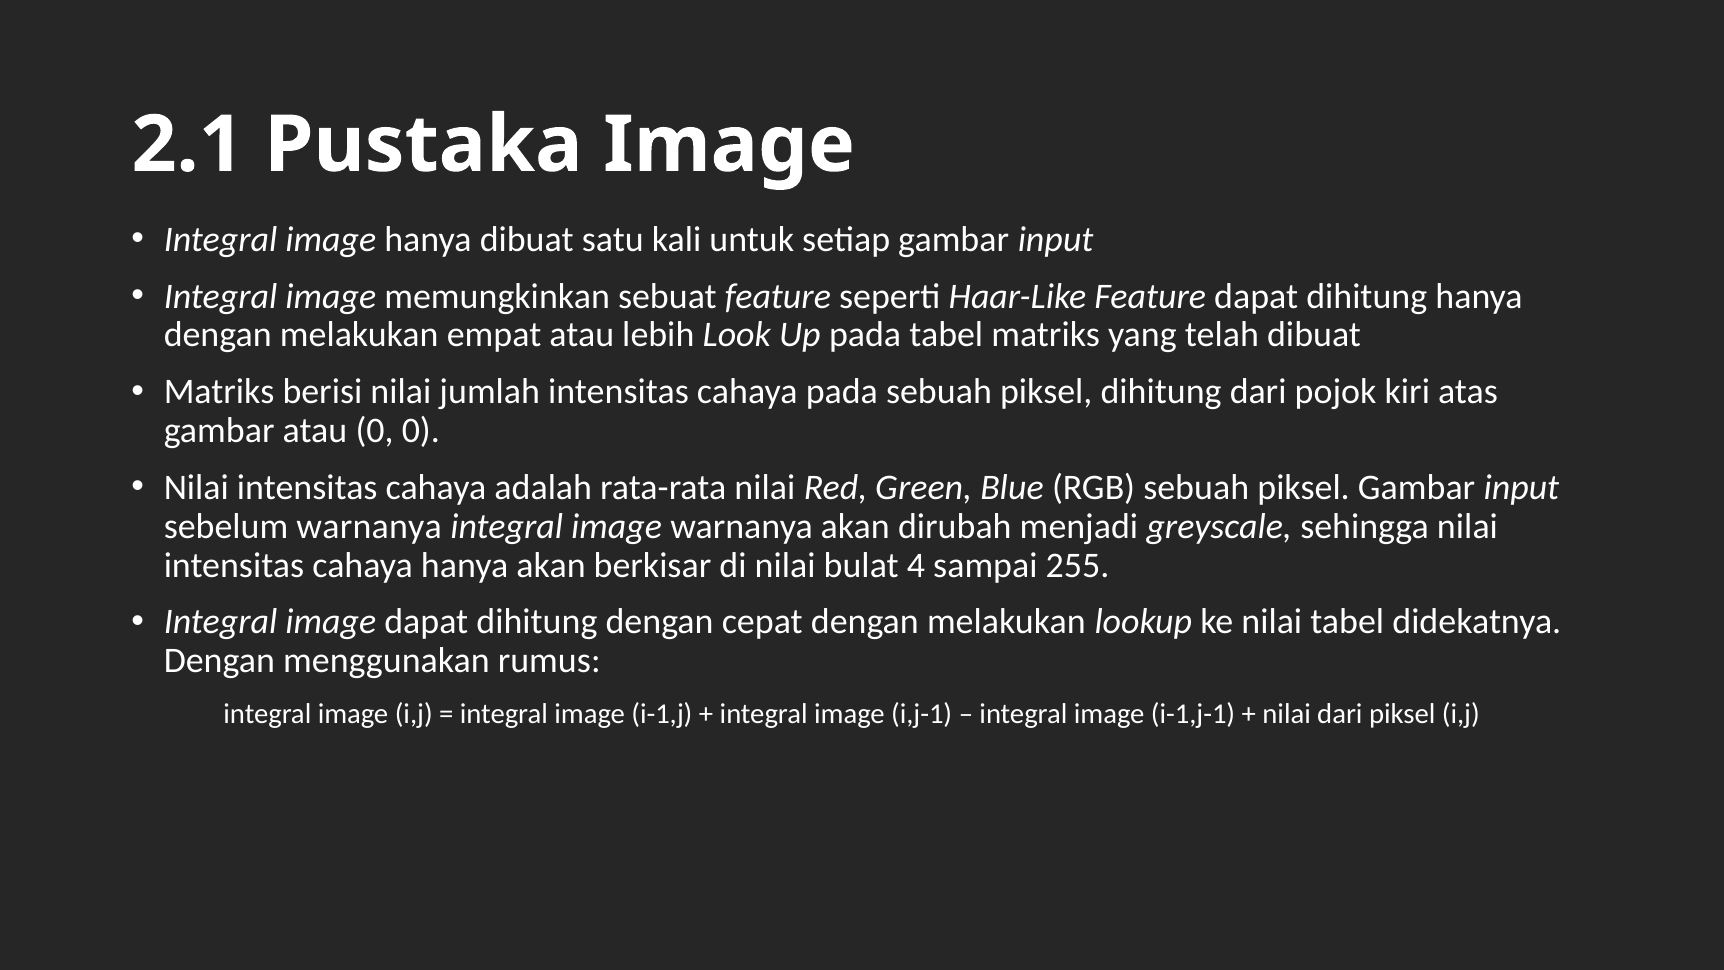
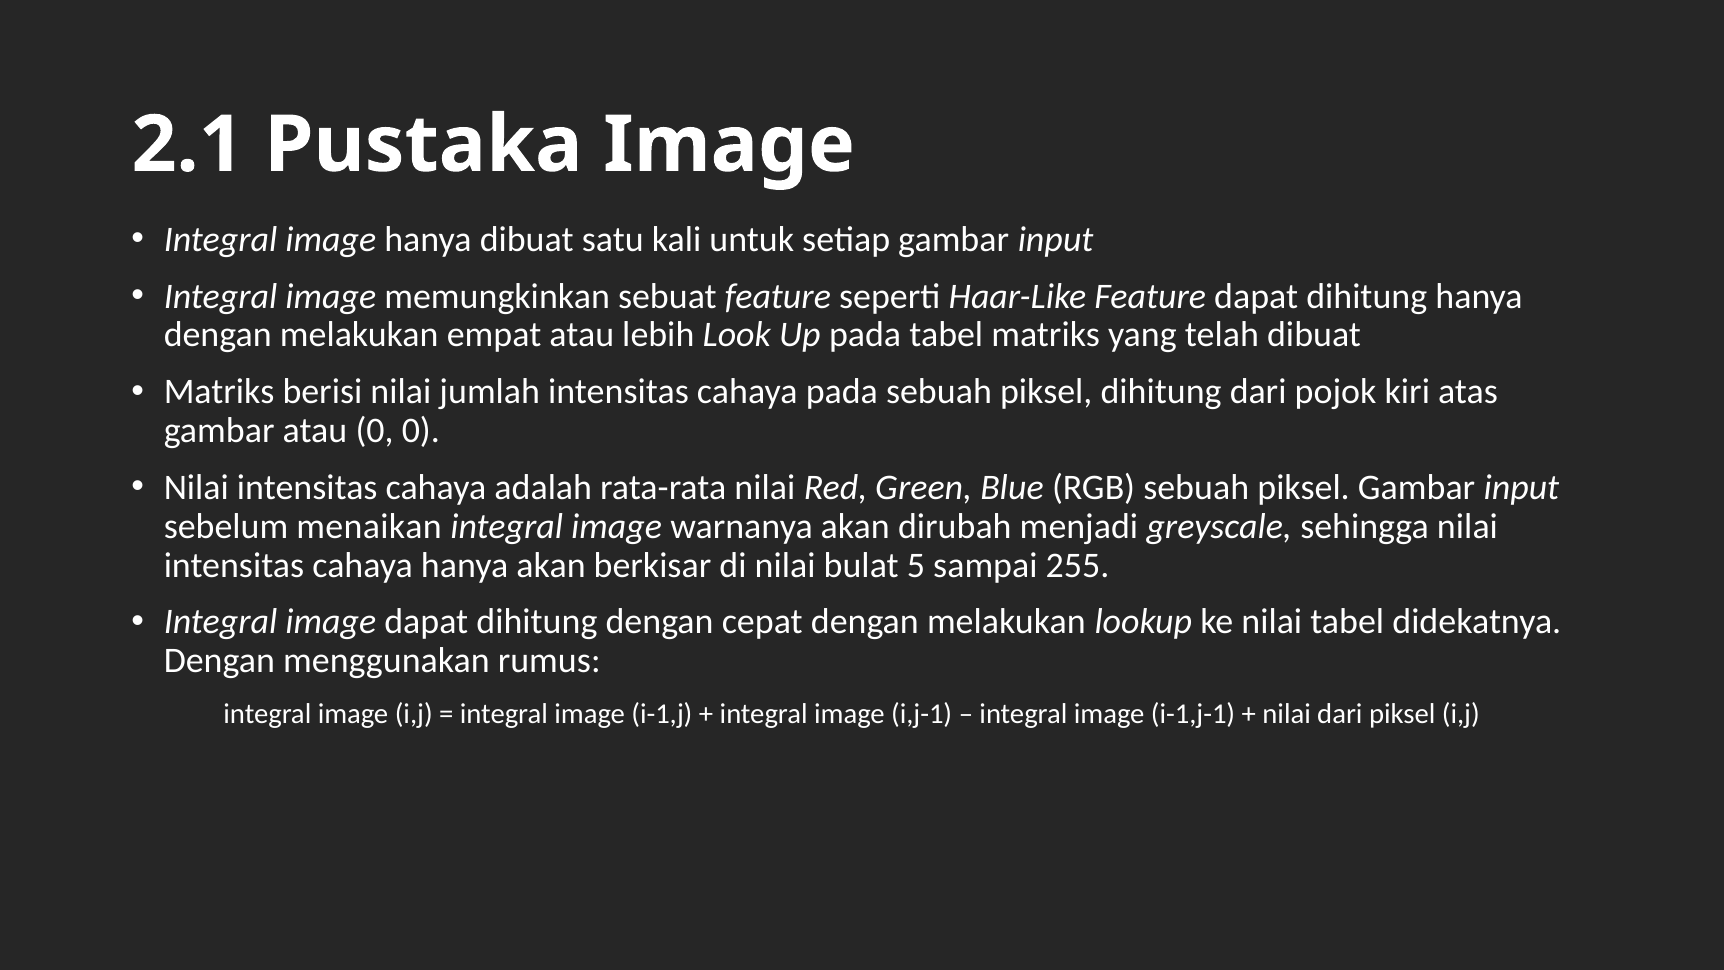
sebelum warnanya: warnanya -> menaikan
4: 4 -> 5
